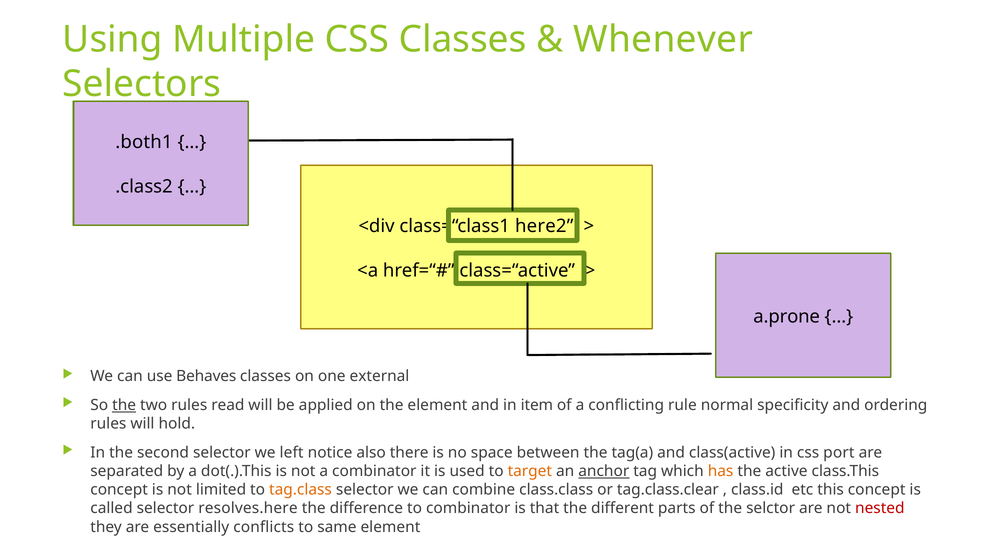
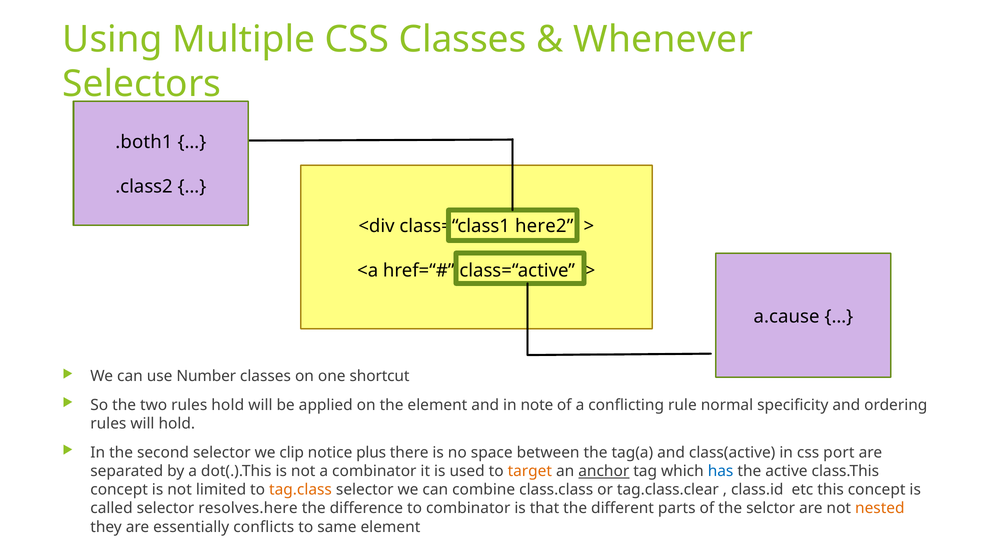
a.prone: a.prone -> a.cause
Behaves: Behaves -> Number
external: external -> shortcut
the at (124, 406) underline: present -> none
rules read: read -> hold
item: item -> note
left: left -> clip
also: also -> plus
has colour: orange -> blue
nested colour: red -> orange
